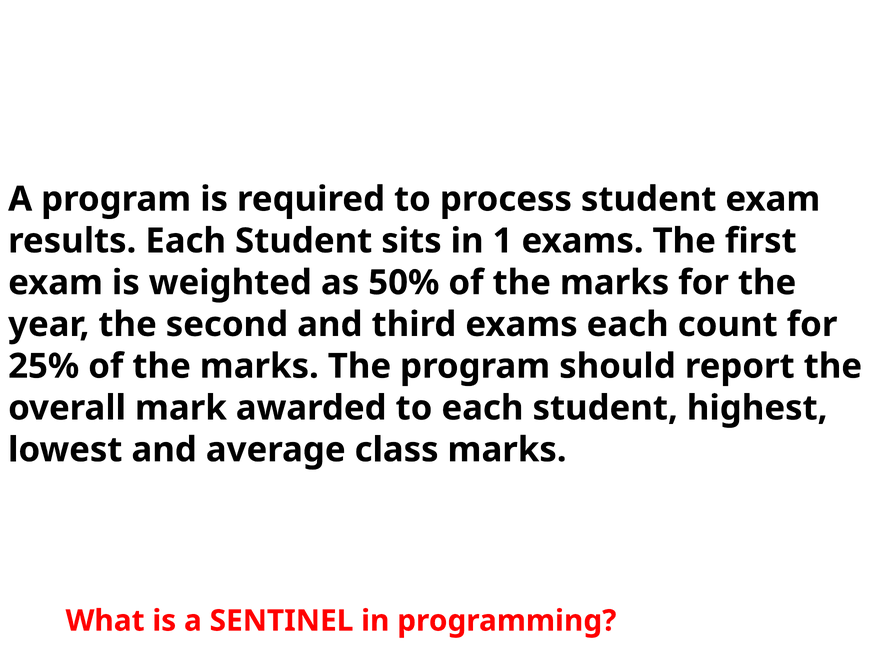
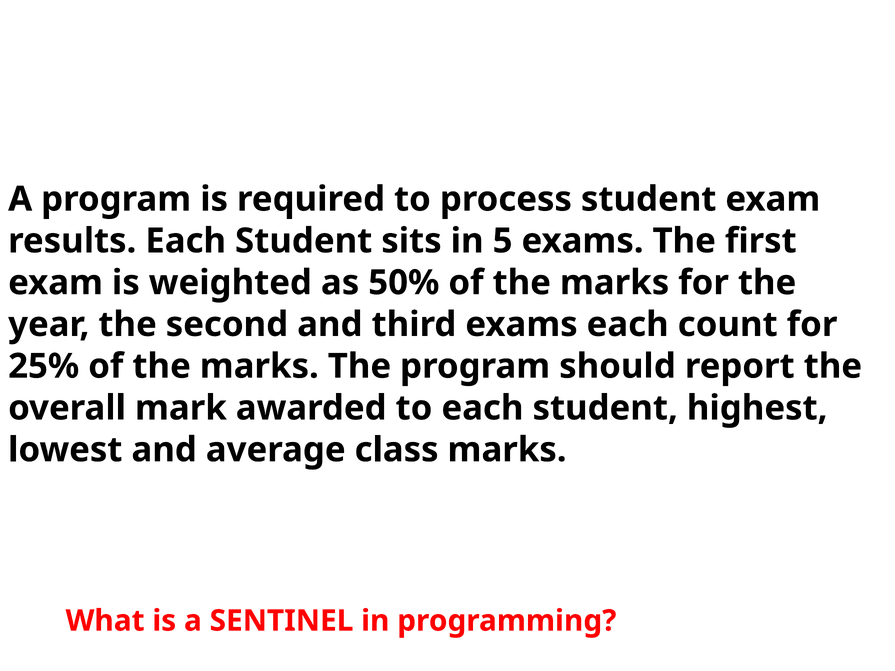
1: 1 -> 5
